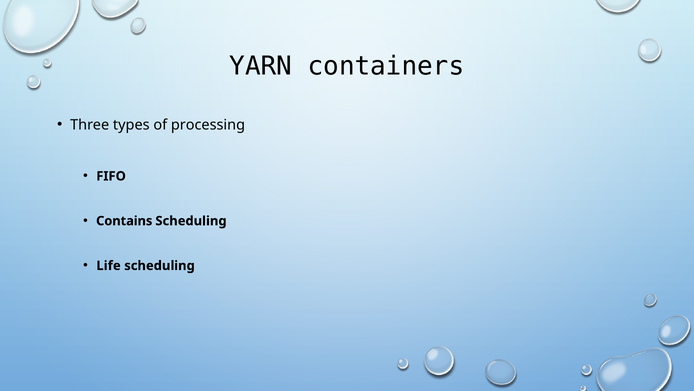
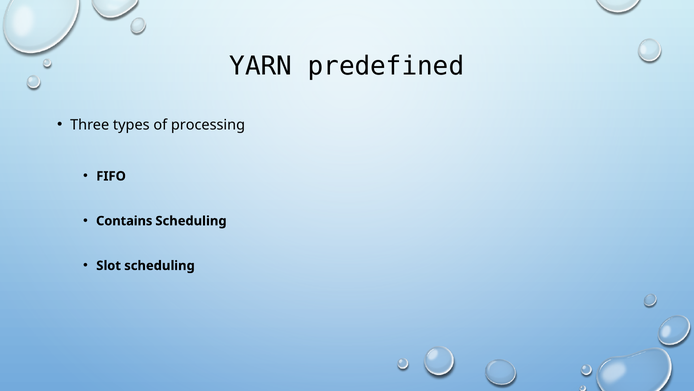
containers: containers -> predefined
Life: Life -> Slot
